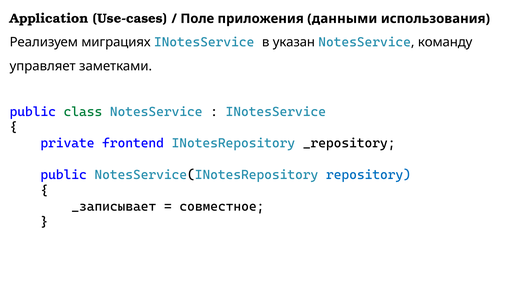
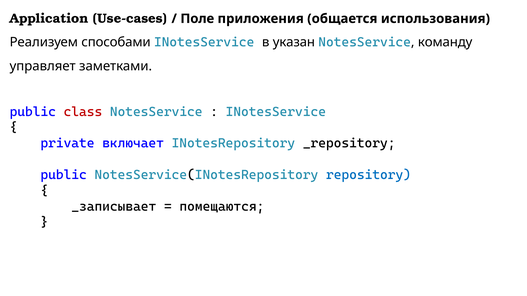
данными: данными -> общается
миграциях: миграциях -> способами
class colour: green -> red
frontend: frontend -> включает
совместное: совместное -> помещаются
